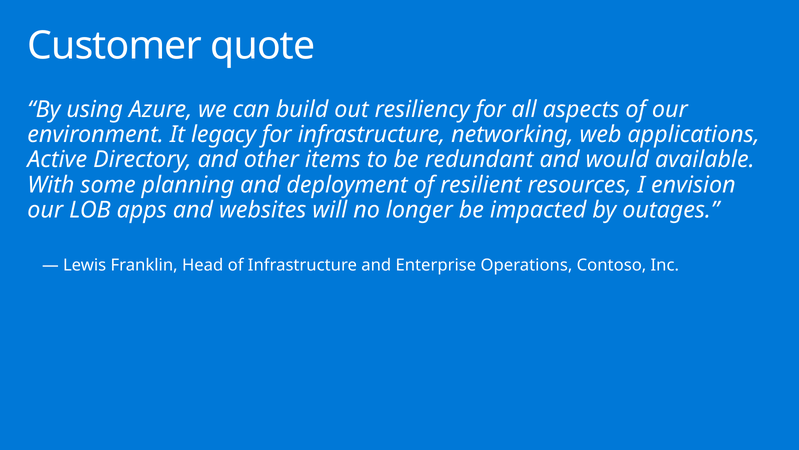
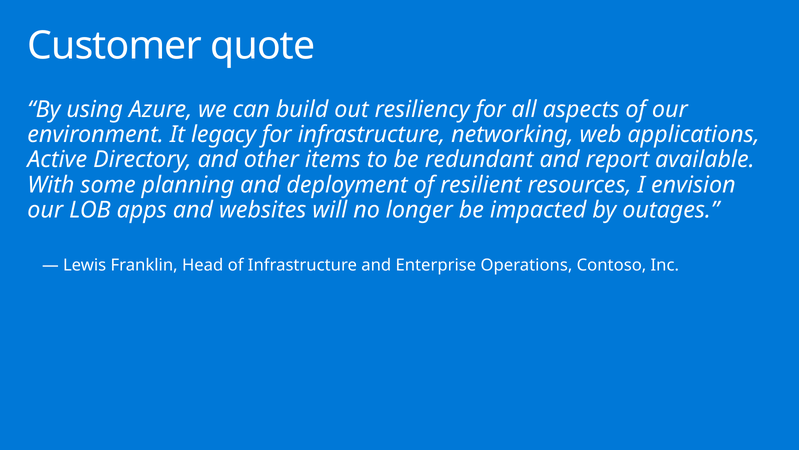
would: would -> report
